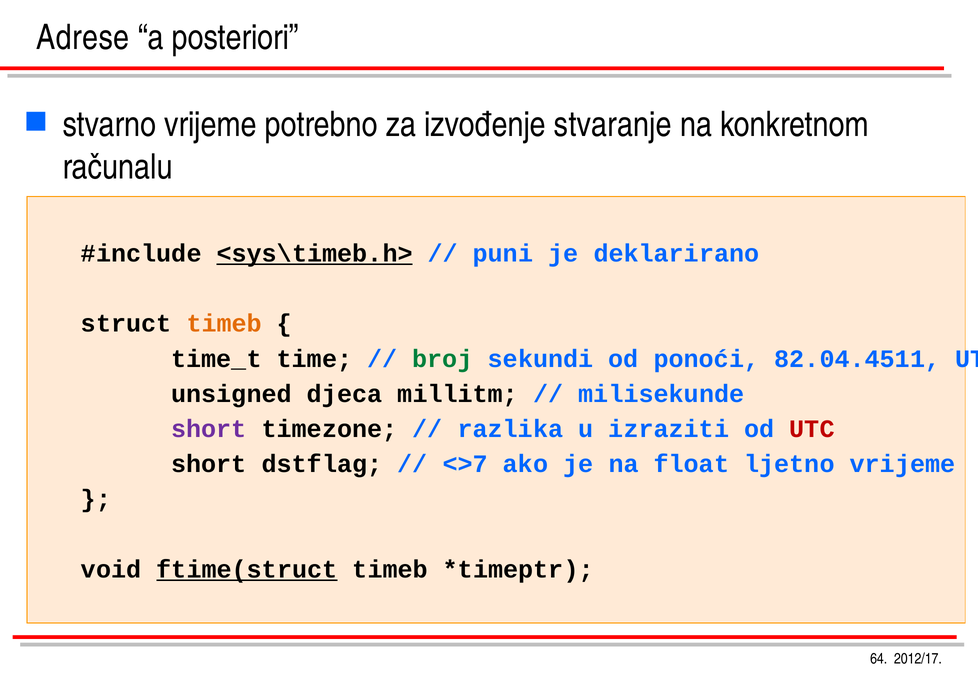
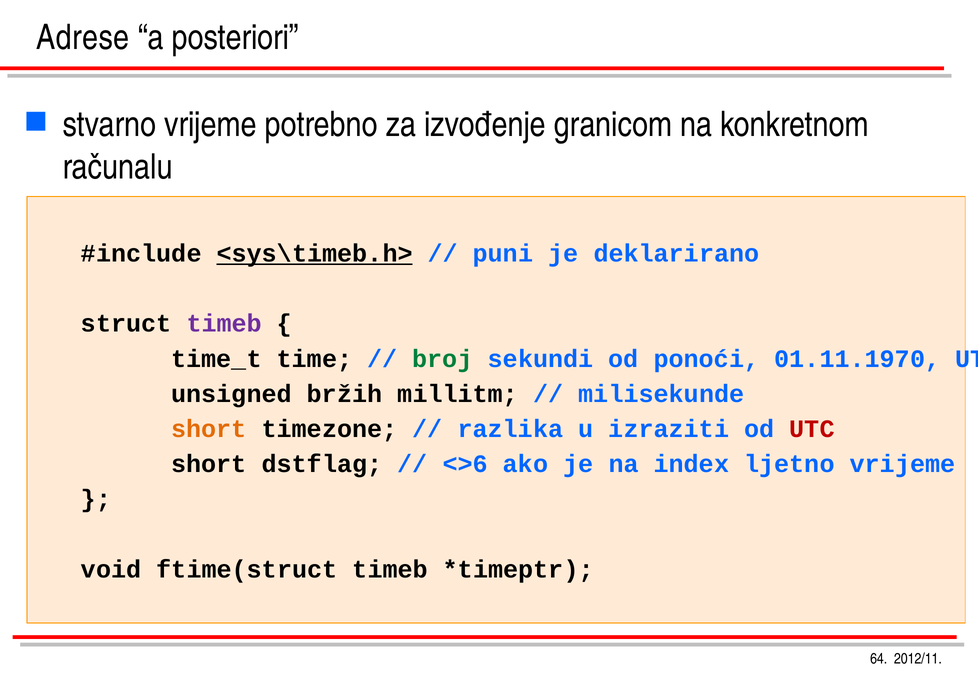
stvaranje: stvaranje -> granicom
timeb at (224, 324) colour: orange -> purple
82.04.4511: 82.04.4511 -> 01.11.1970
djeca: djeca -> bržih
short at (209, 429) colour: purple -> orange
<>7: <>7 -> <>6
float: float -> index
ftime(struct underline: present -> none
2012/17: 2012/17 -> 2012/11
